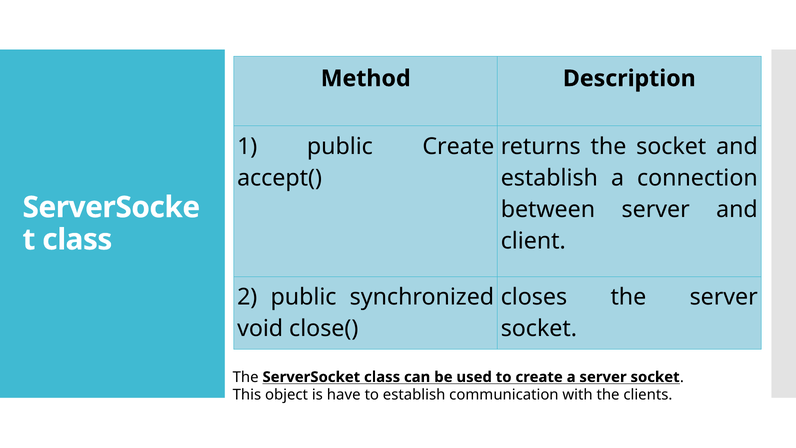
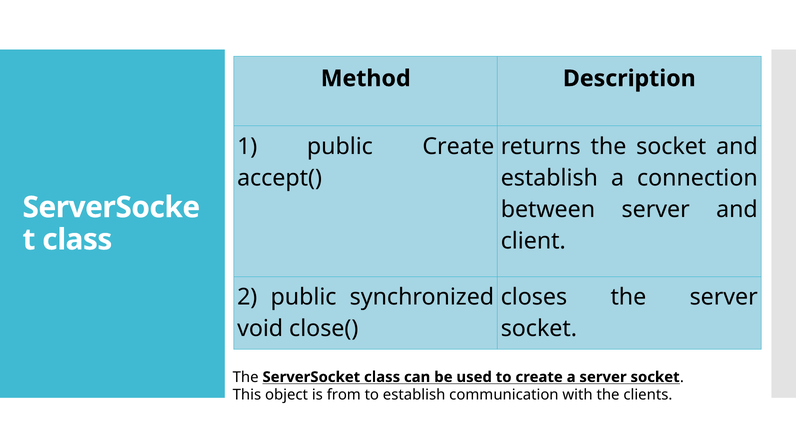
have: have -> from
